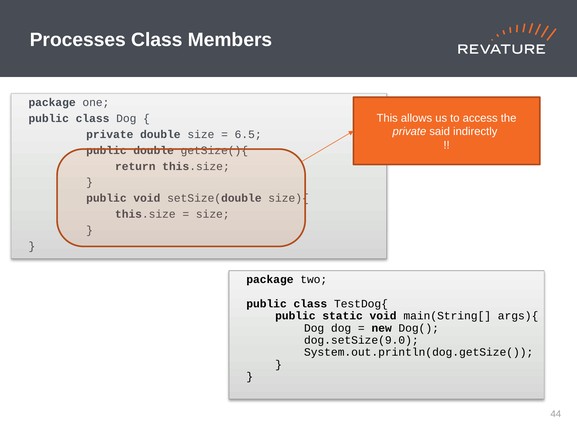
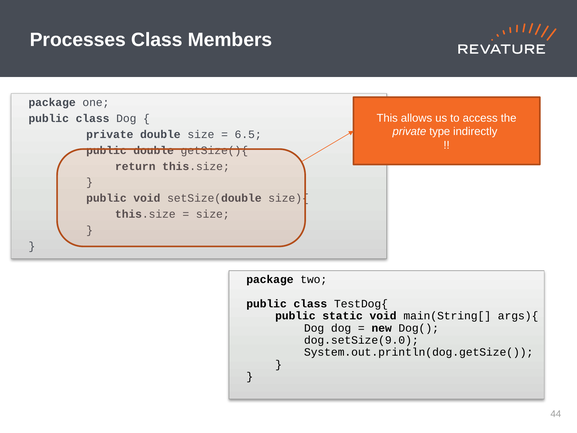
said: said -> type
